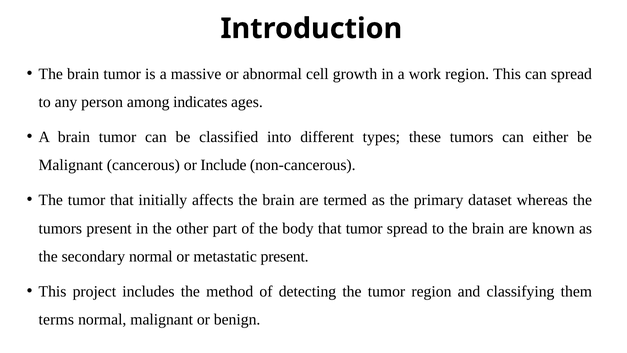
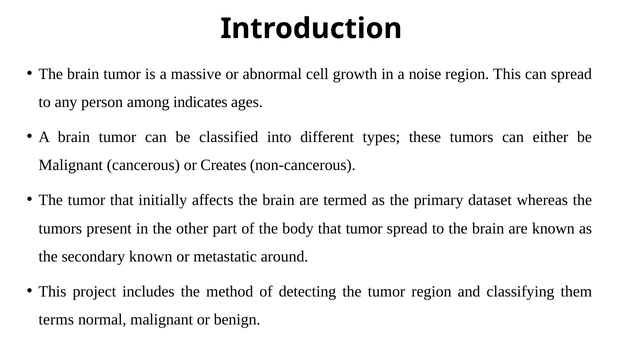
work: work -> noise
Include: Include -> Creates
secondary normal: normal -> known
metastatic present: present -> around
